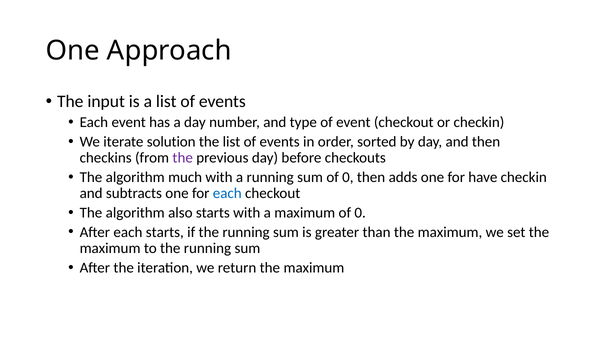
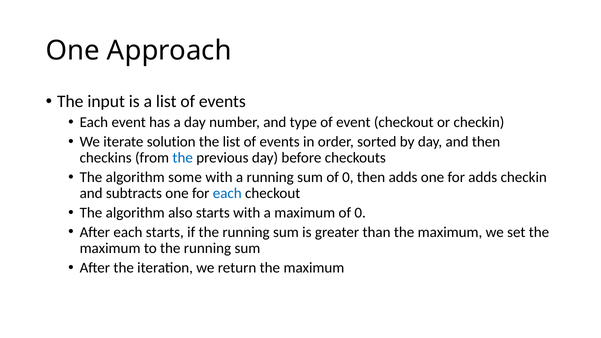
the at (183, 158) colour: purple -> blue
much: much -> some
for have: have -> adds
